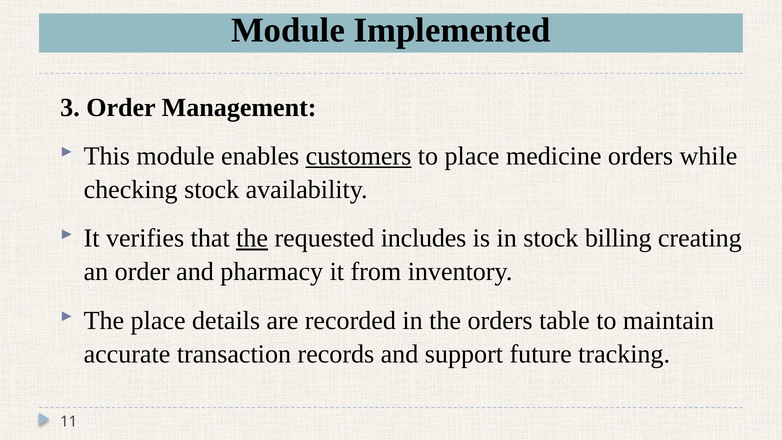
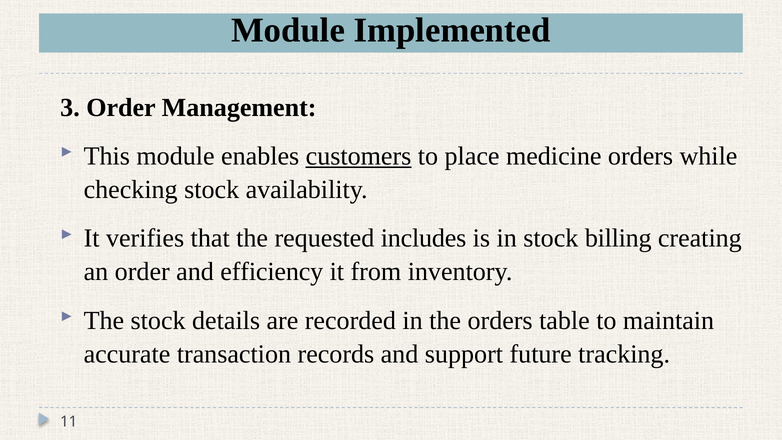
the at (252, 238) underline: present -> none
pharmacy: pharmacy -> efficiency
The place: place -> stock
